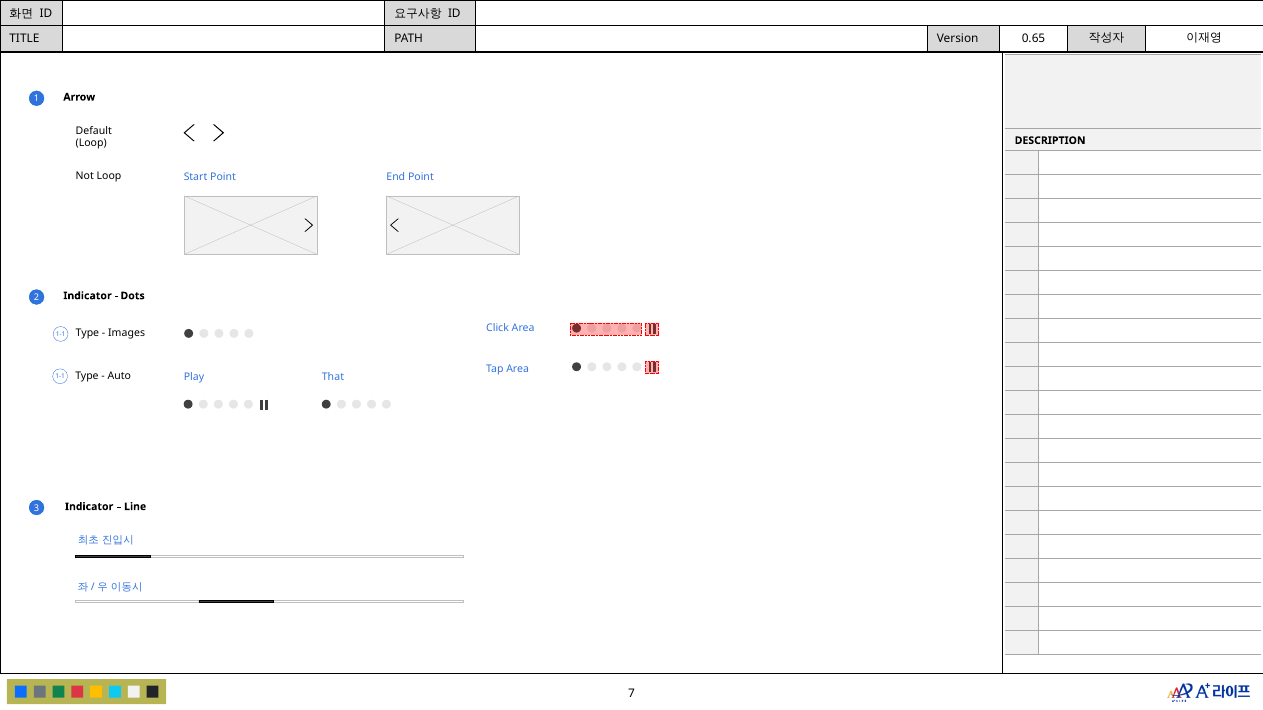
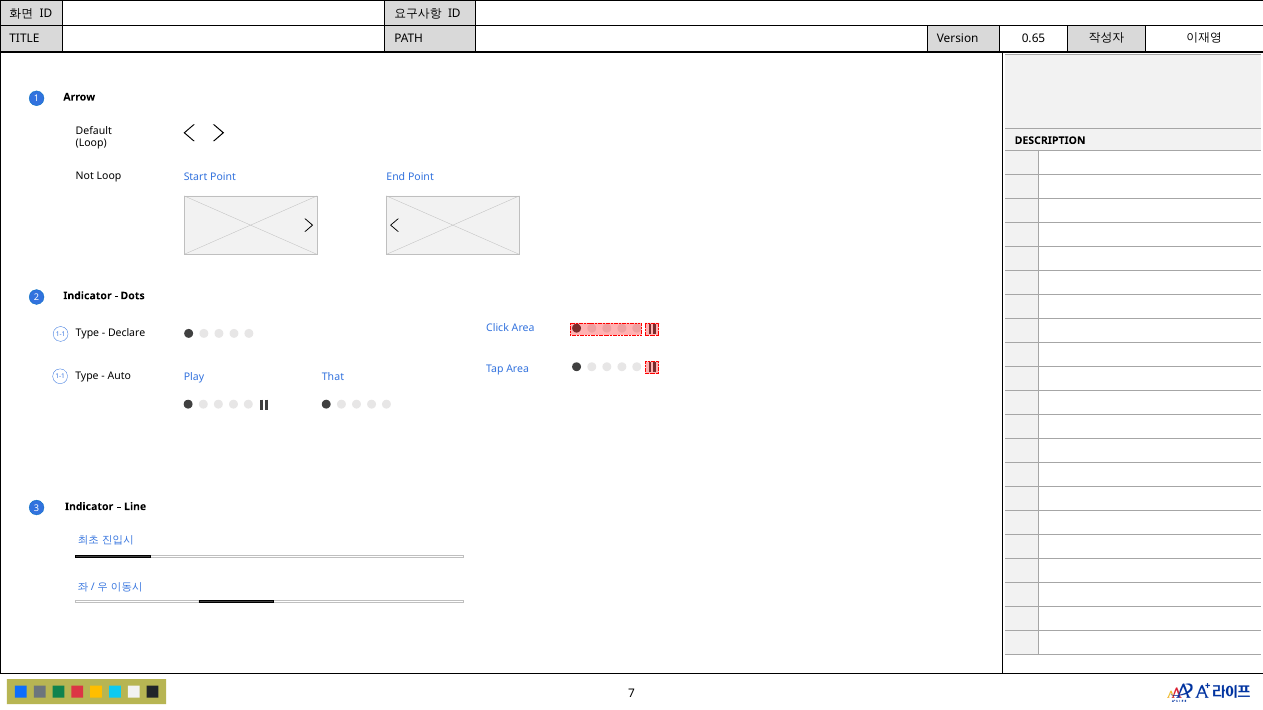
Images: Images -> Declare
